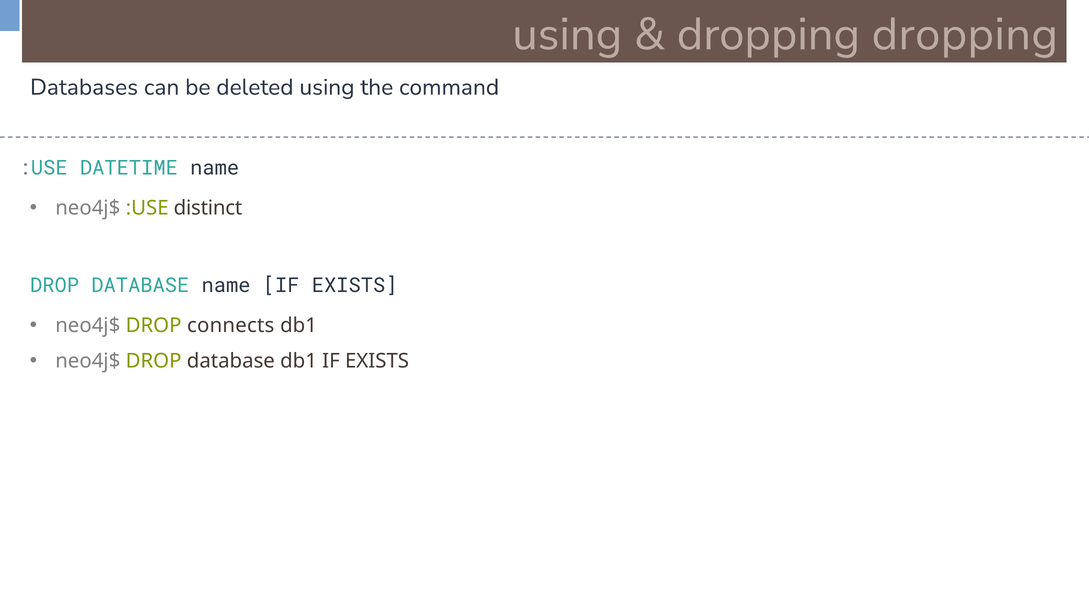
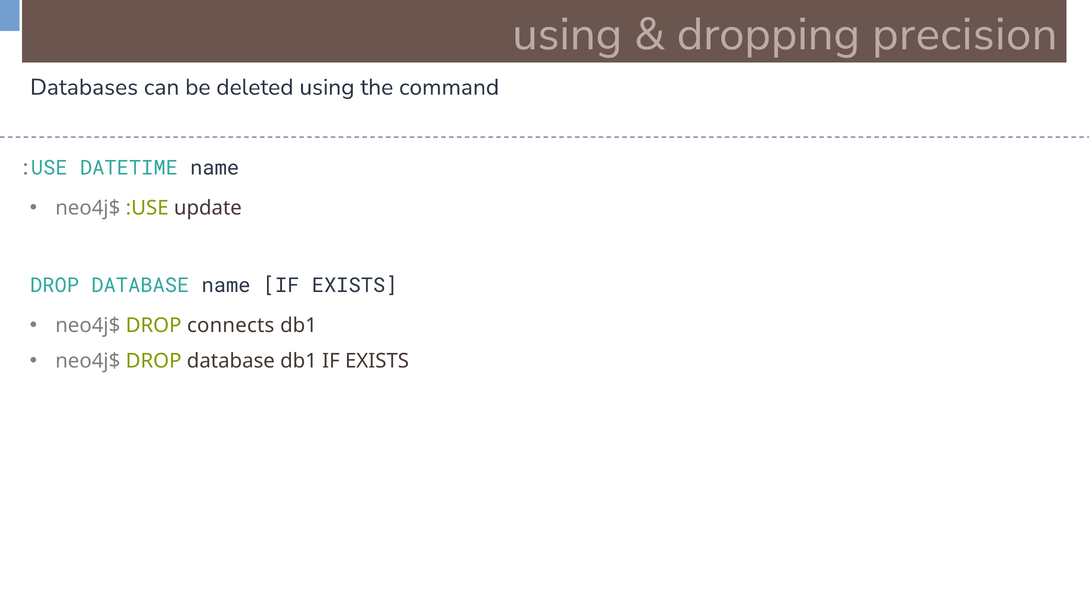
dropping dropping: dropping -> precision
distinct: distinct -> update
